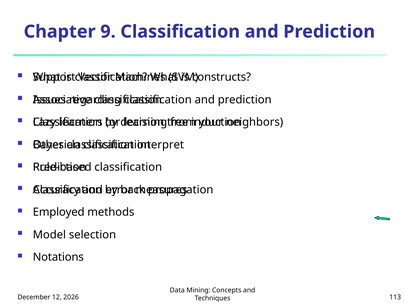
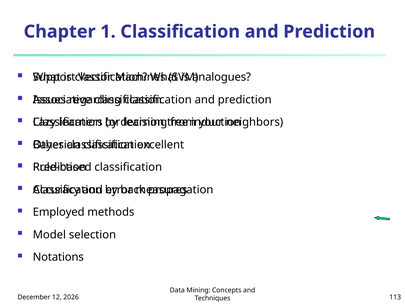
9: 9 -> 1
constructs: constructs -> analogues
interpret: interpret -> excellent
